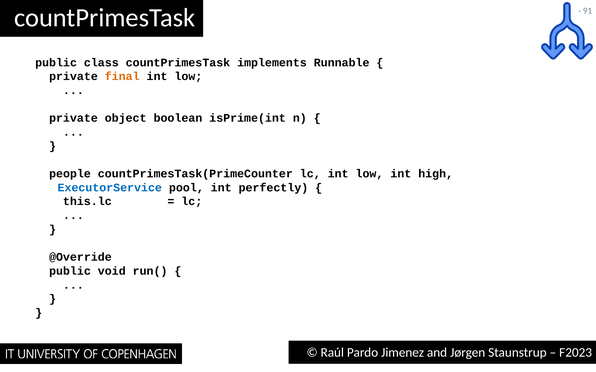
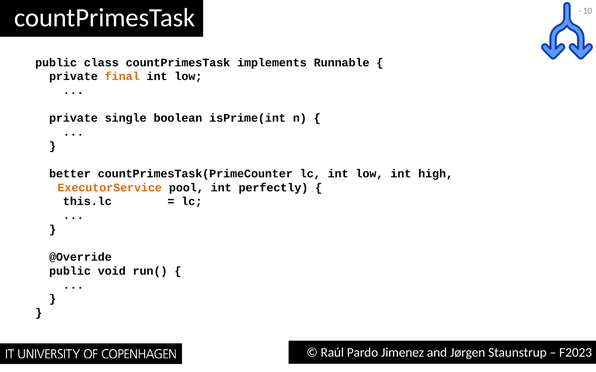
91: 91 -> 10
object: object -> single
people: people -> better
ExecutorService colour: blue -> orange
